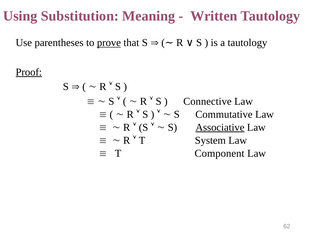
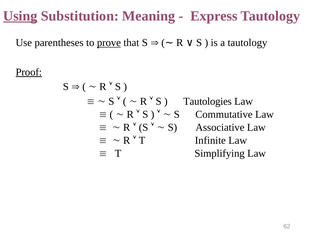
Using underline: none -> present
Written: Written -> Express
Connective: Connective -> Tautologies
Associative underline: present -> none
System: System -> Infinite
Component: Component -> Simplifying
